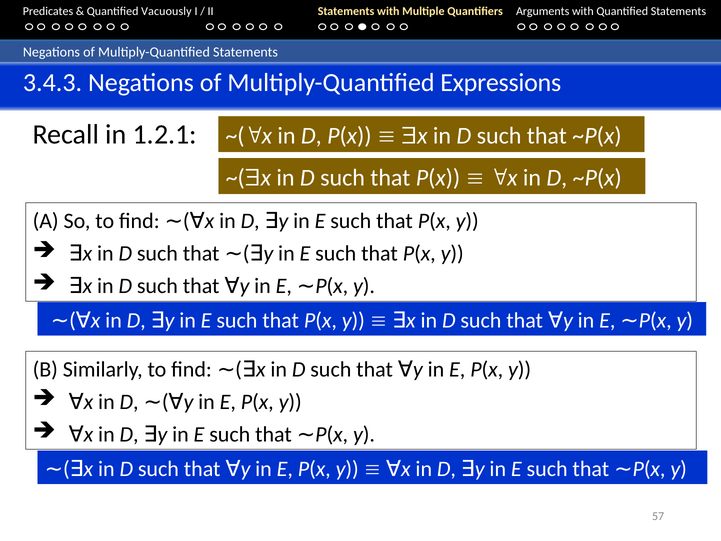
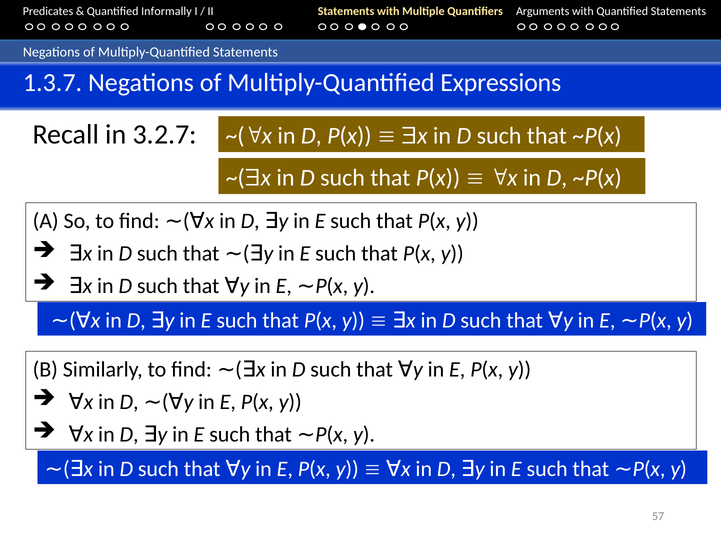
Vacuously: Vacuously -> Informally
3.4.3: 3.4.3 -> 1.3.7
1.2.1: 1.2.1 -> 3.2.7
